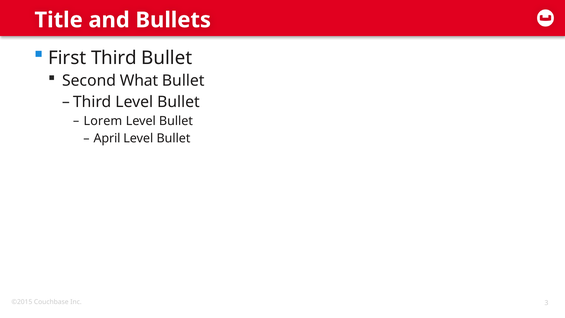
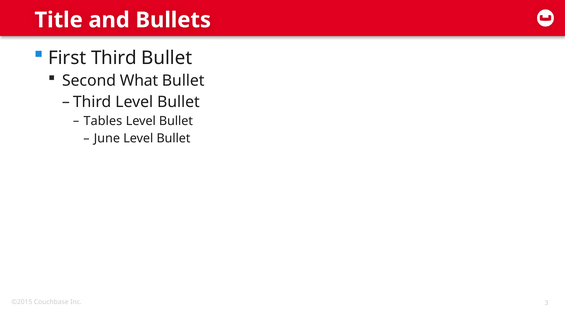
Lorem: Lorem -> Tables
April: April -> June
